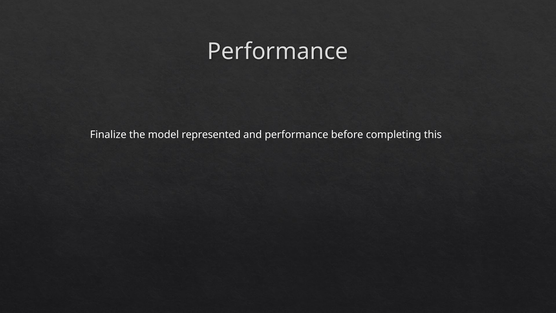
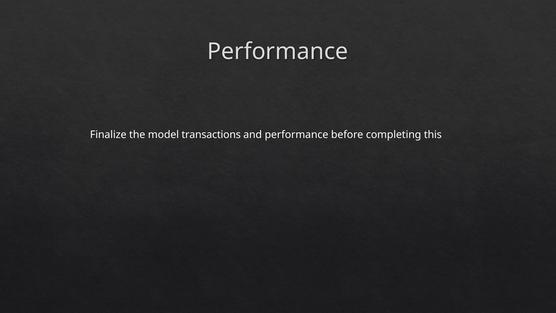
represented: represented -> transactions
